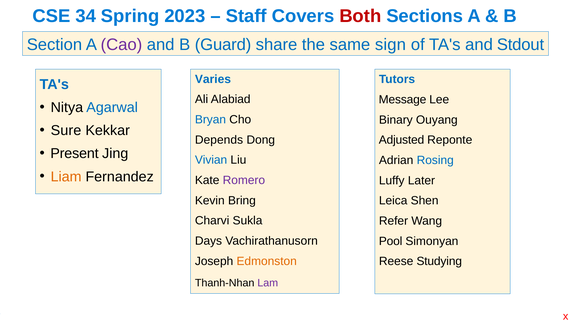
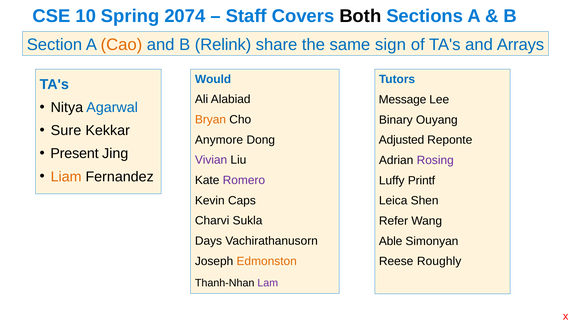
34: 34 -> 10
2023: 2023 -> 2074
Both colour: red -> black
Cao colour: purple -> orange
Guard: Guard -> Relink
Stdout: Stdout -> Arrays
Varies: Varies -> Would
Bryan colour: blue -> orange
Depends: Depends -> Anymore
Vivian colour: blue -> purple
Rosing colour: blue -> purple
Later: Later -> Printf
Bring: Bring -> Caps
Pool: Pool -> Able
Studying: Studying -> Roughly
